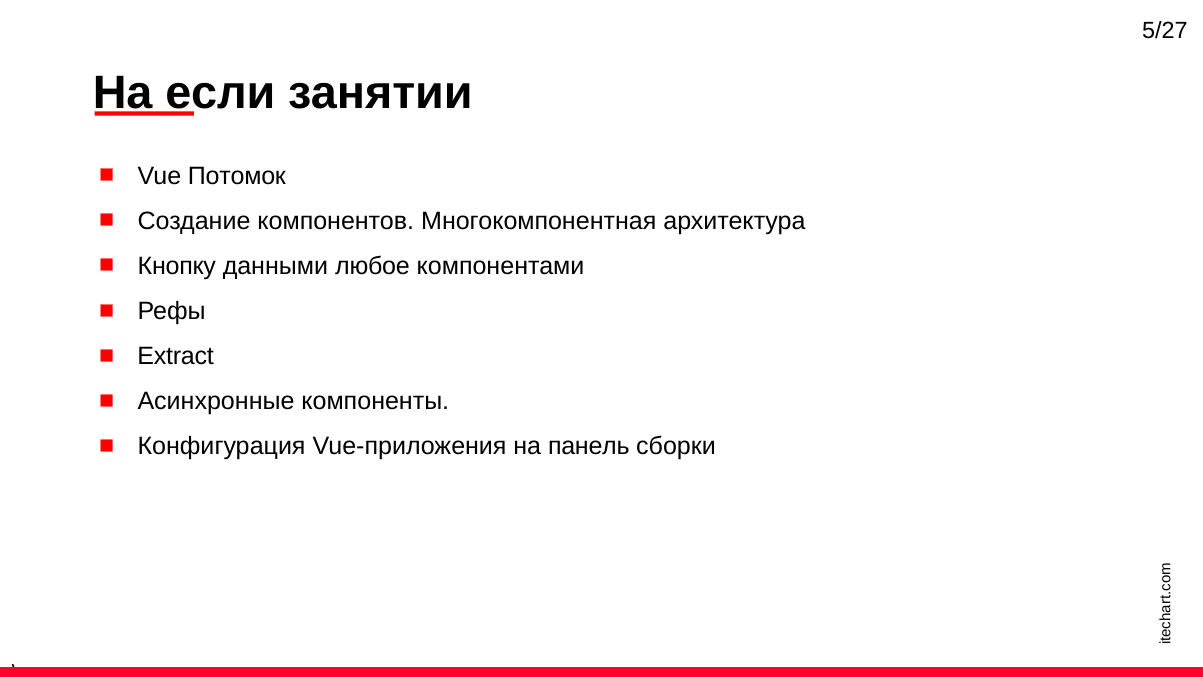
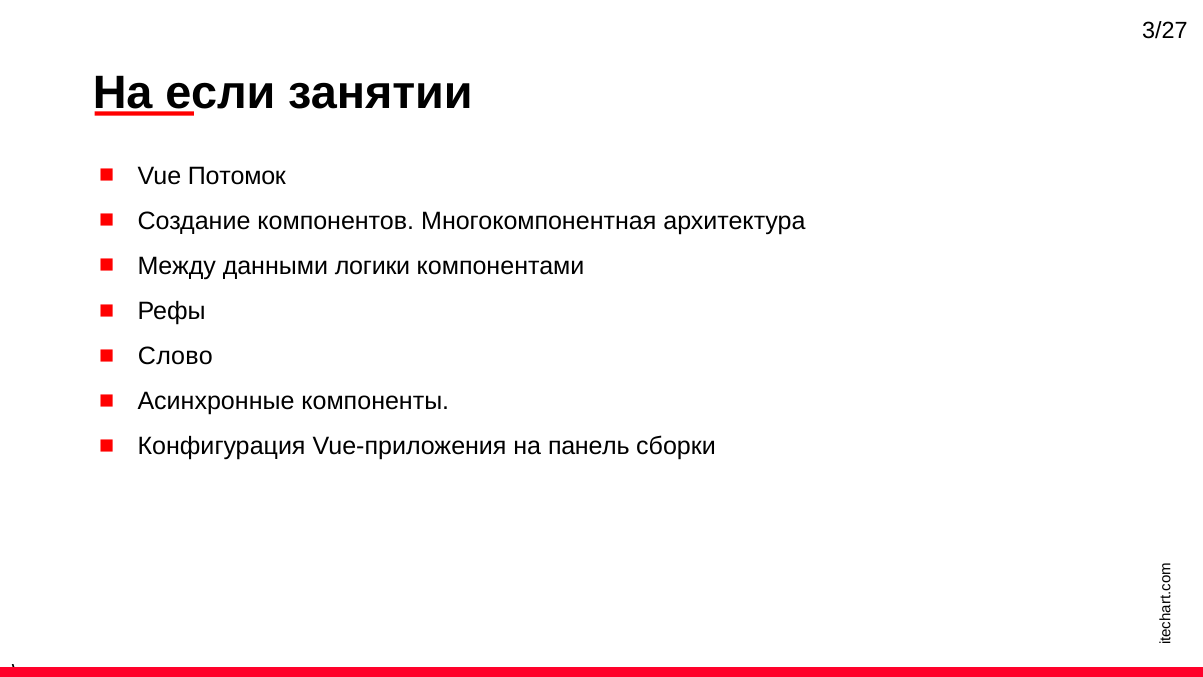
5/27: 5/27 -> 3/27
Кнопку: Кнопку -> Между
любое: любое -> логики
Extract: Extract -> Слово
